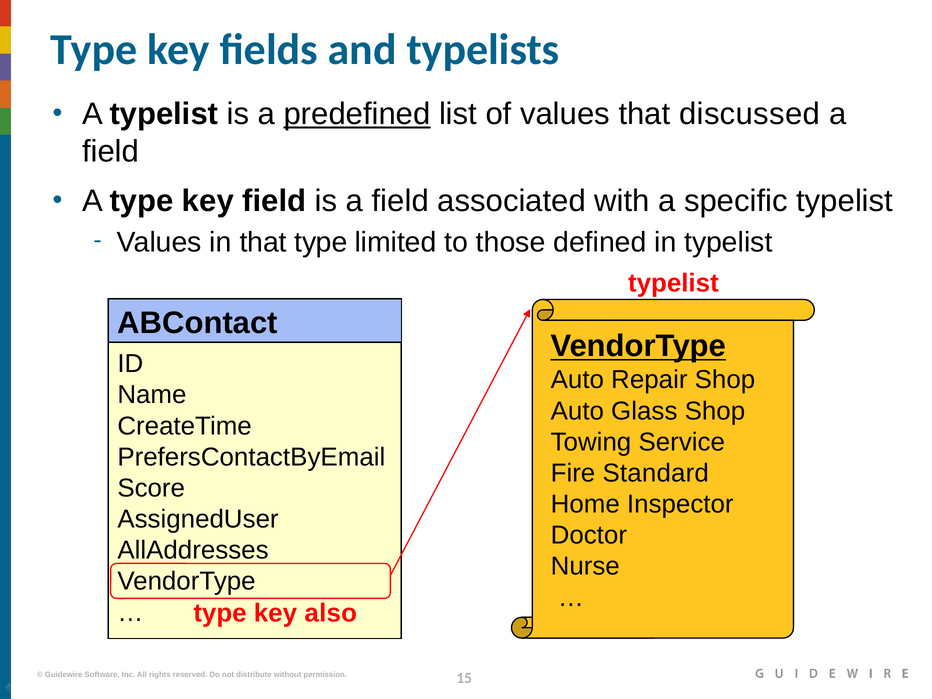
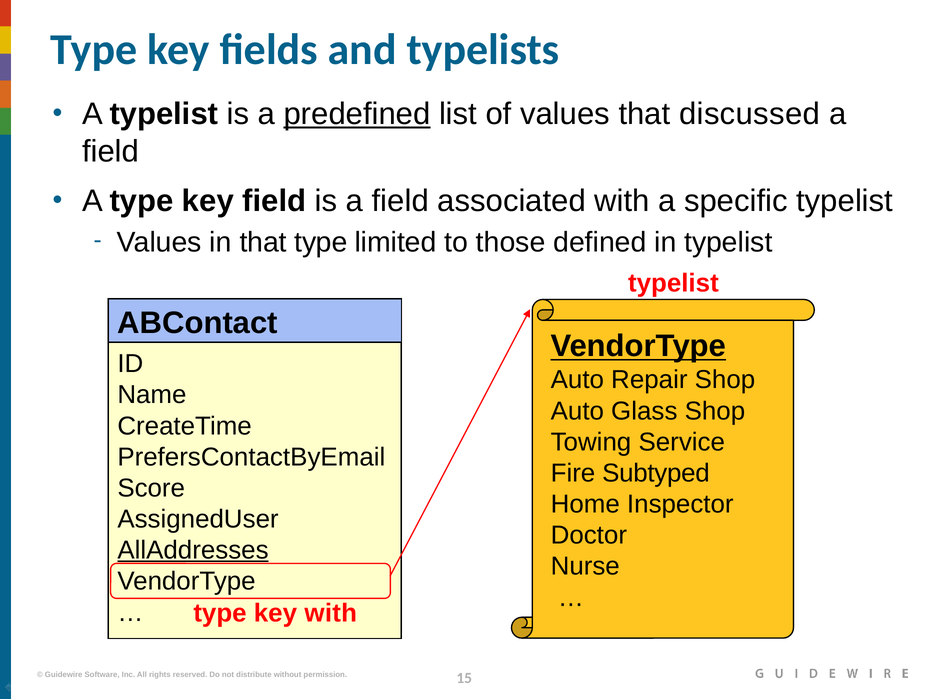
Standard: Standard -> Subtyped
AllAddresses underline: none -> present
key also: also -> with
